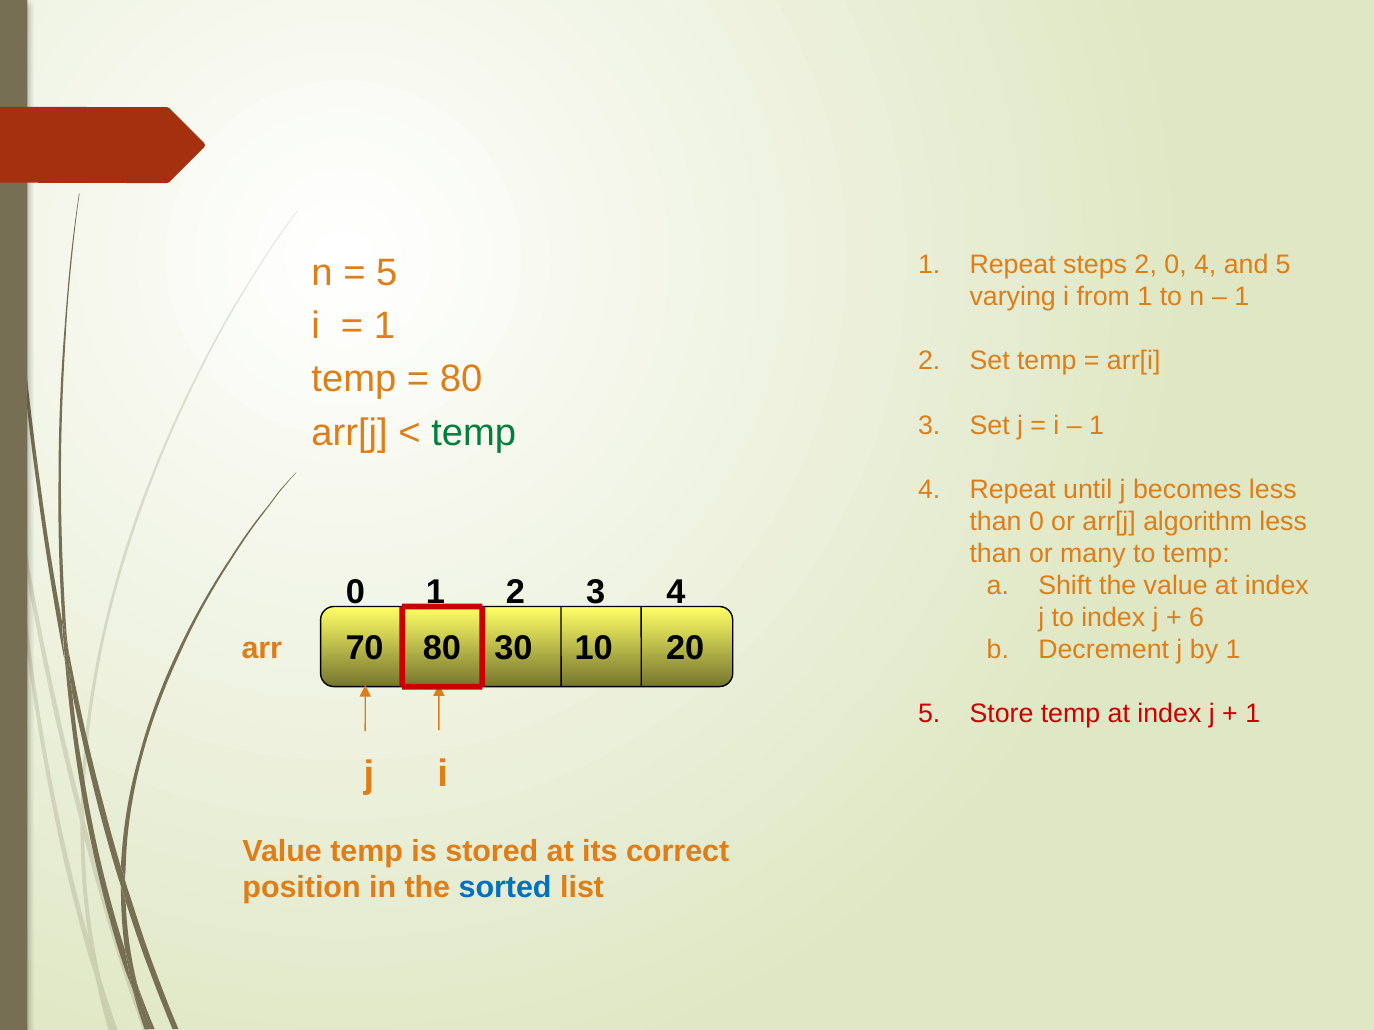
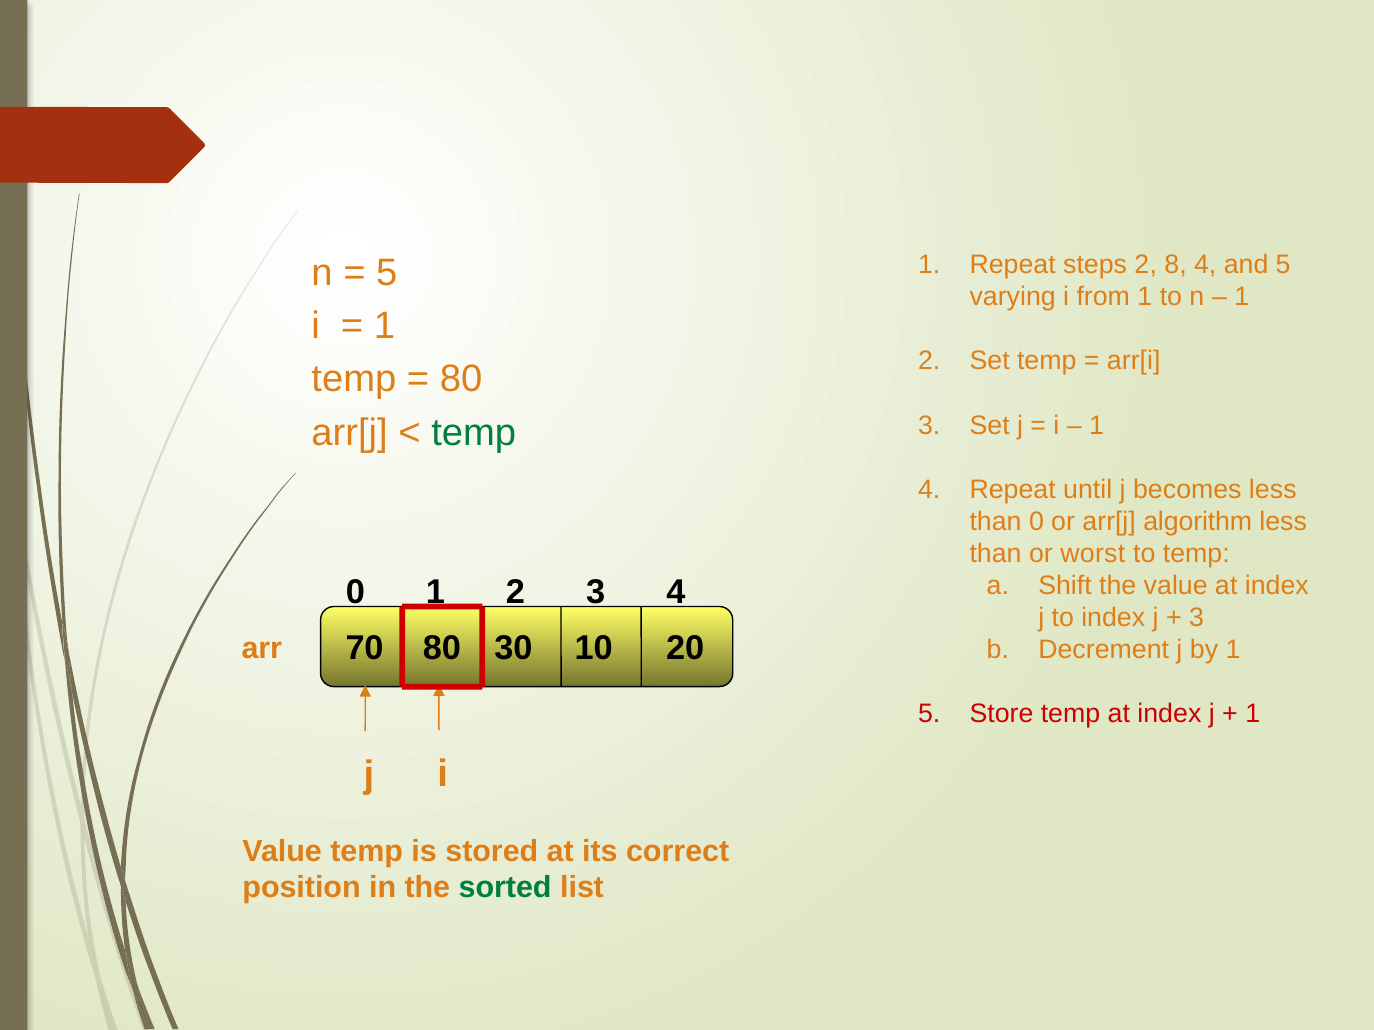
2 0: 0 -> 8
many: many -> worst
6 at (1197, 618): 6 -> 3
sorted colour: blue -> green
